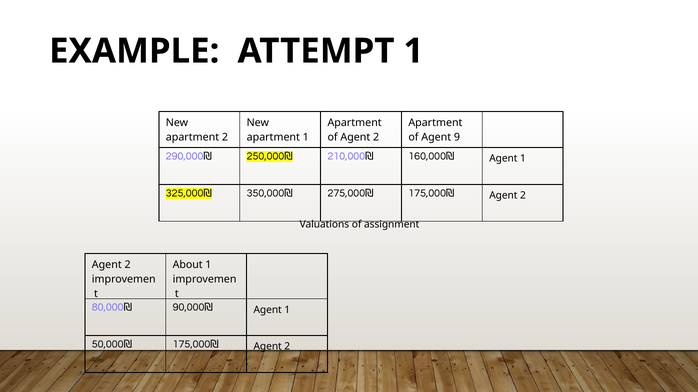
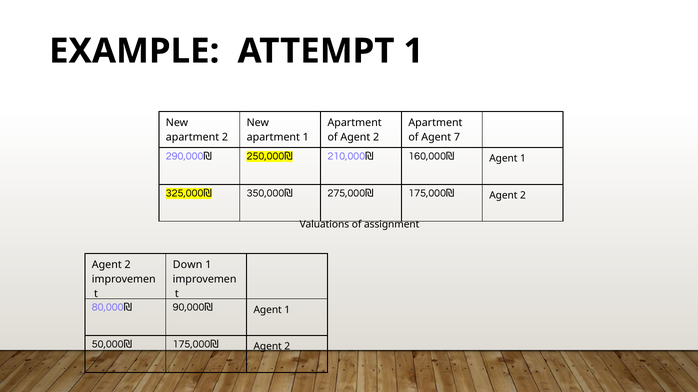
9: 9 -> 7
About: About -> Down
